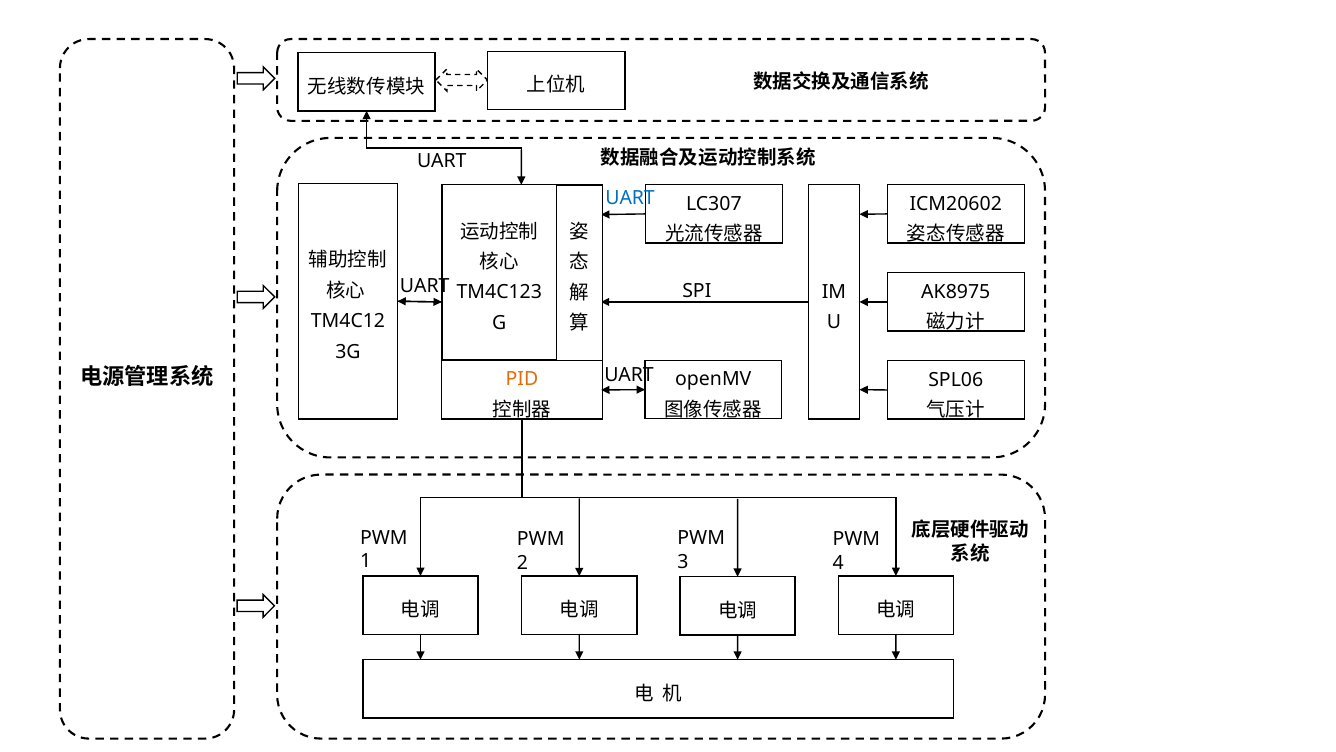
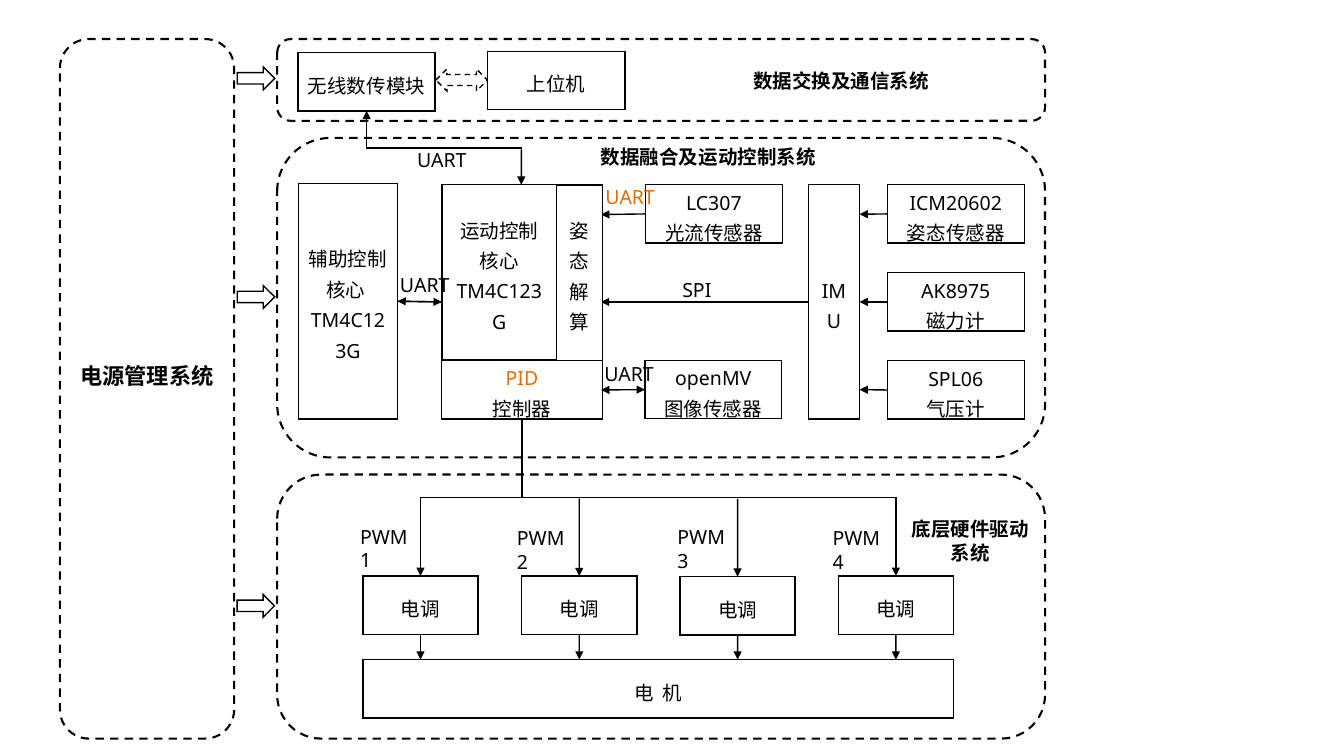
UART at (630, 198) colour: blue -> orange
